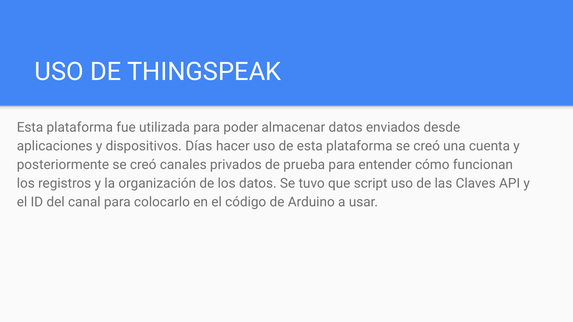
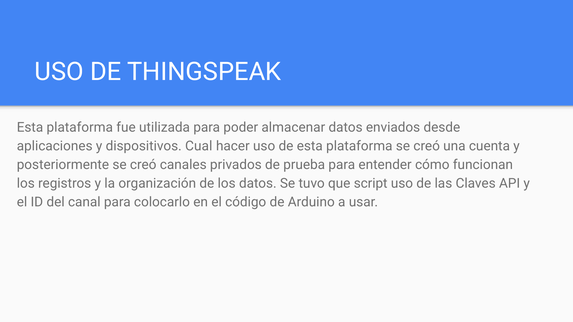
Días: Días -> Cual
